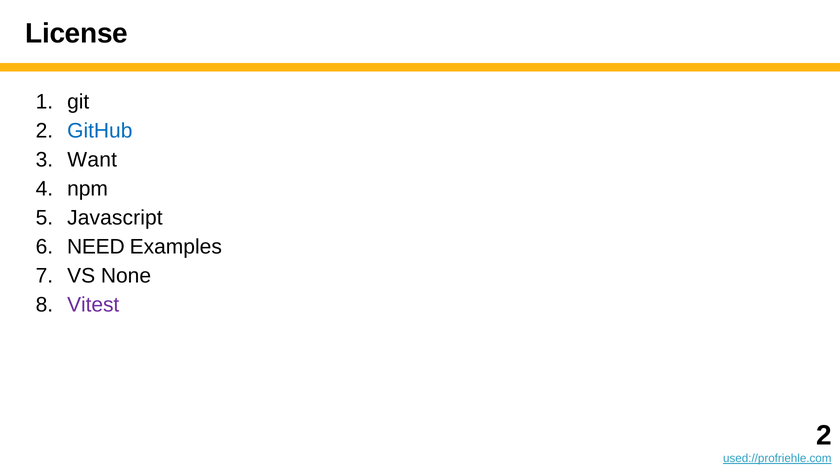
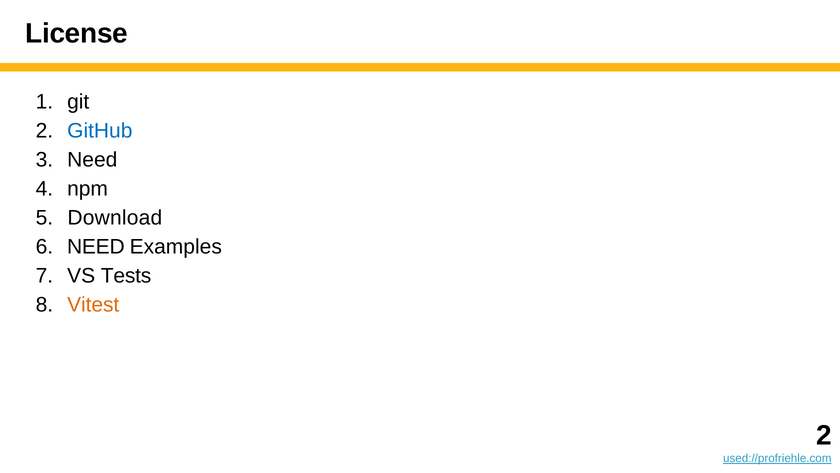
Want at (92, 160): Want -> Need
Javascript: Javascript -> Download
None: None -> Tests
Vitest colour: purple -> orange
